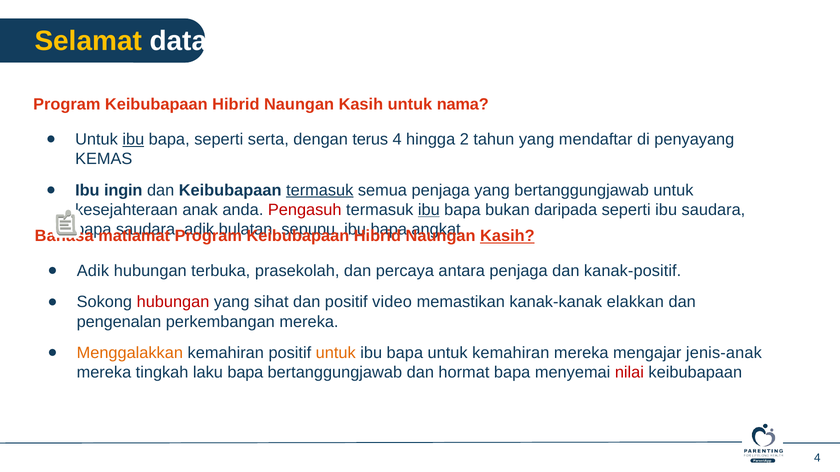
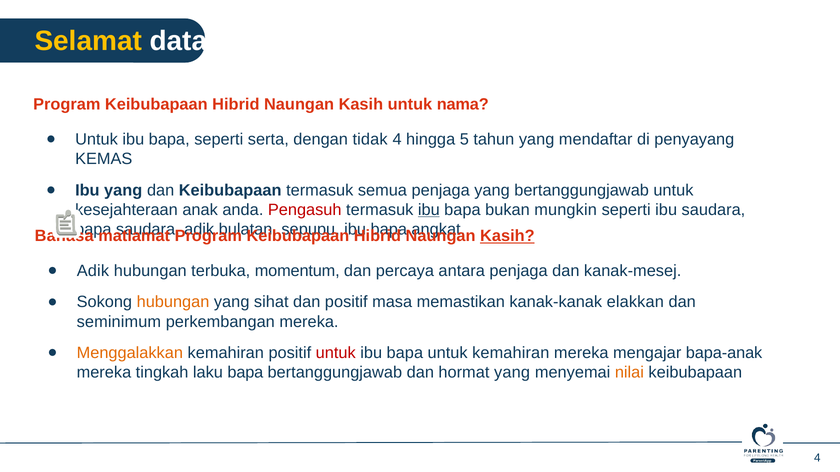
ibu at (133, 139) underline: present -> none
terus: terus -> tidak
2: 2 -> 5
Ibu ingin: ingin -> yang
termasuk at (320, 190) underline: present -> none
daripada: daripada -> mungkin
prasekolah: prasekolah -> momentum
kanak-positif: kanak-positif -> kanak-mesej
hubungan at (173, 302) colour: red -> orange
video: video -> masa
pengenalan: pengenalan -> seminimum
untuk at (336, 353) colour: orange -> red
jenis-anak: jenis-anak -> bapa-anak
hormat bapa: bapa -> yang
nilai colour: red -> orange
